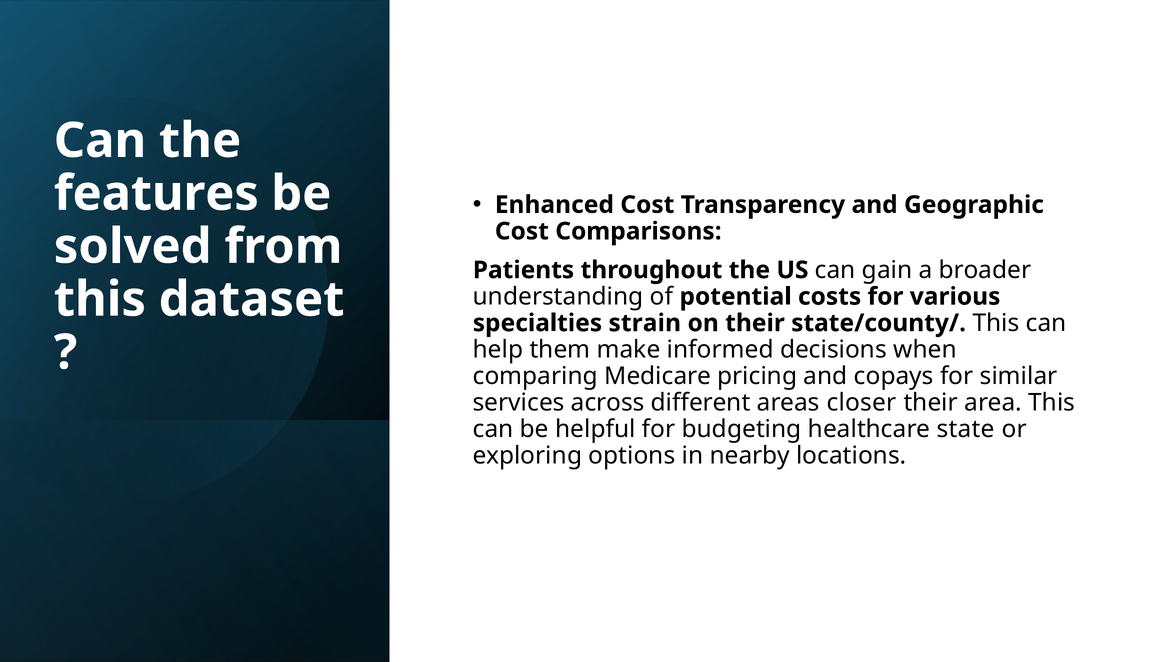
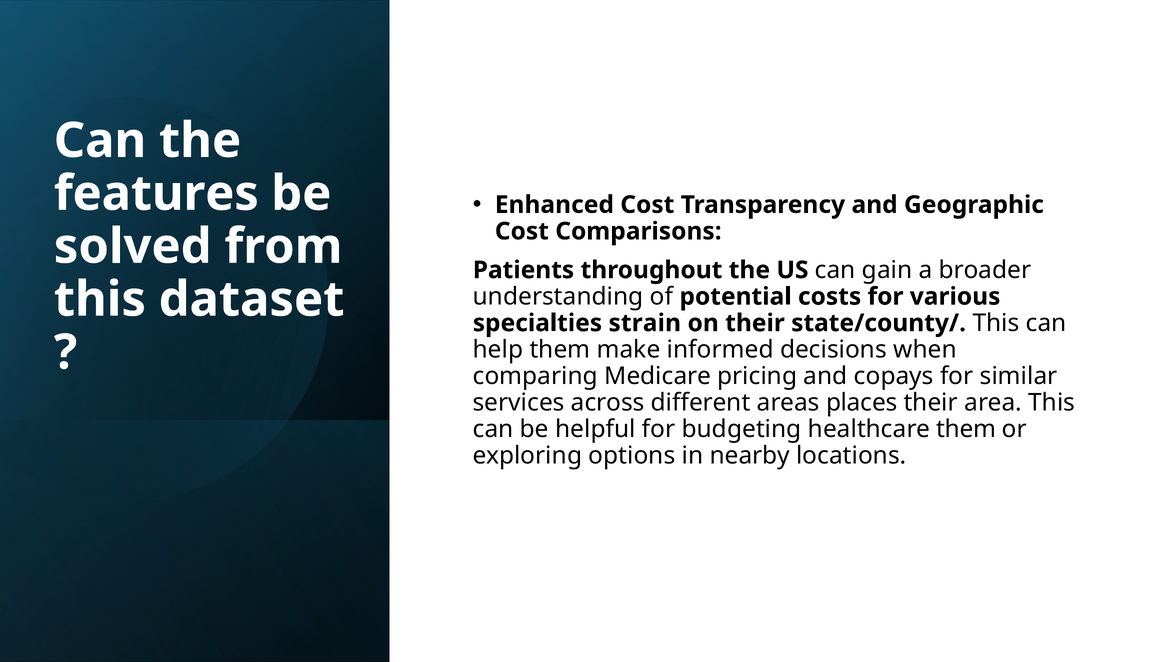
closer: closer -> places
healthcare state: state -> them
